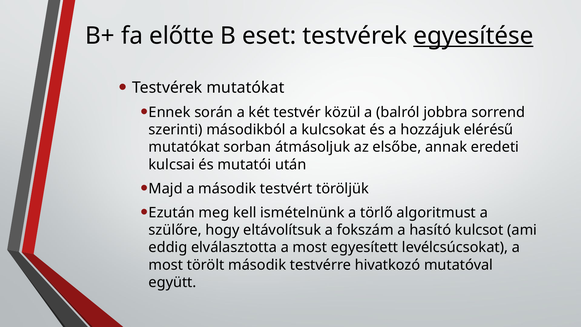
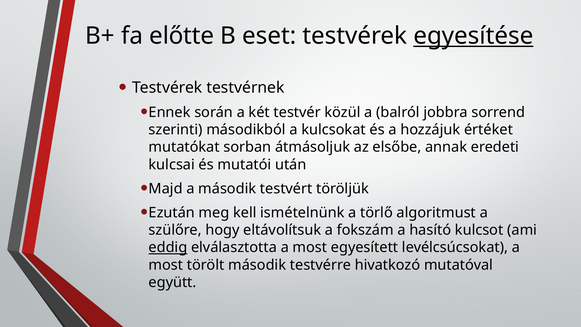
Testvérek mutatókat: mutatókat -> testvérnek
elérésű: elérésű -> értéket
eddig underline: none -> present
